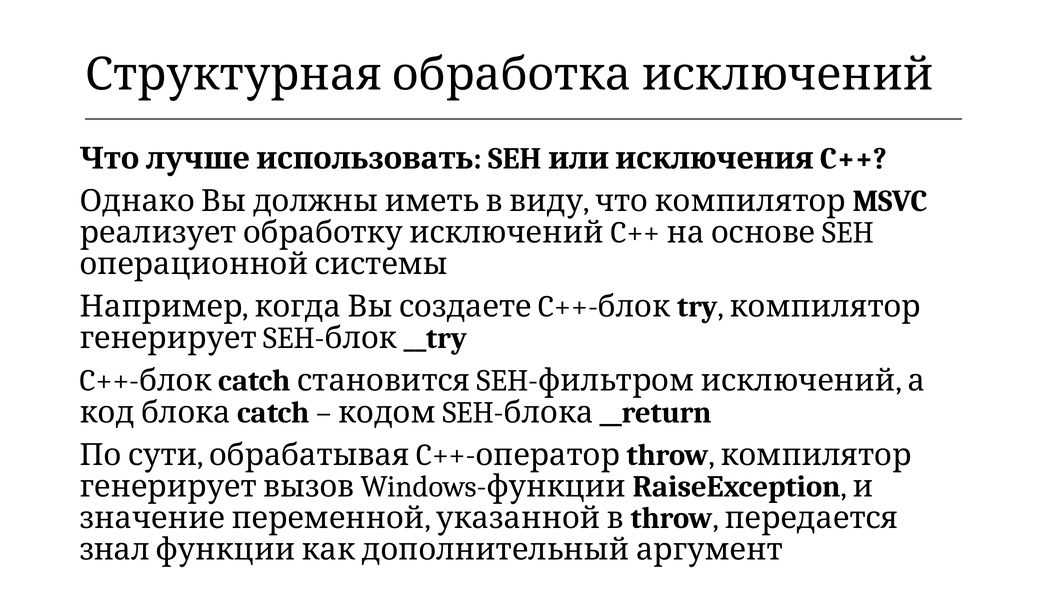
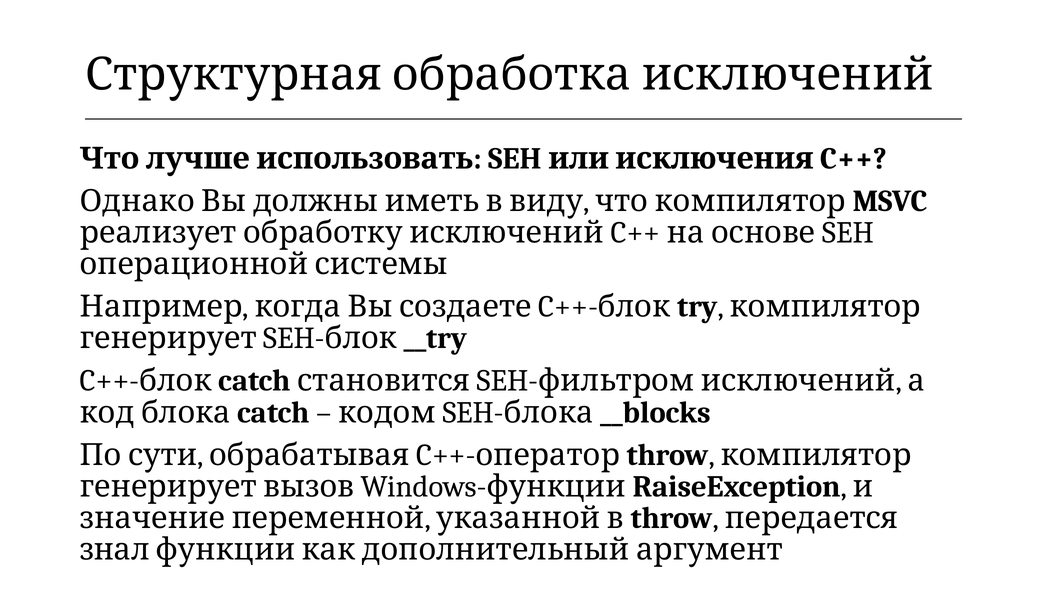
__return: __return -> __blocks
